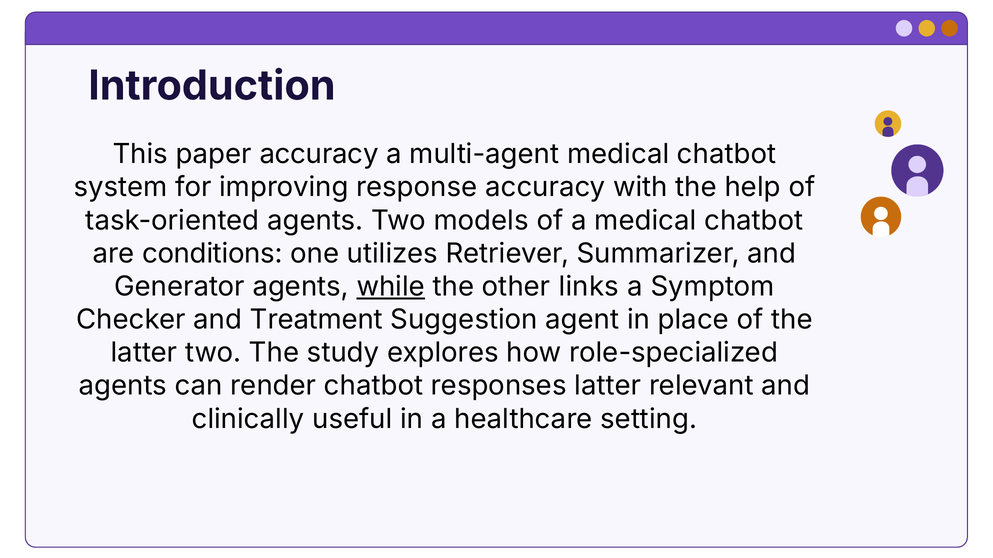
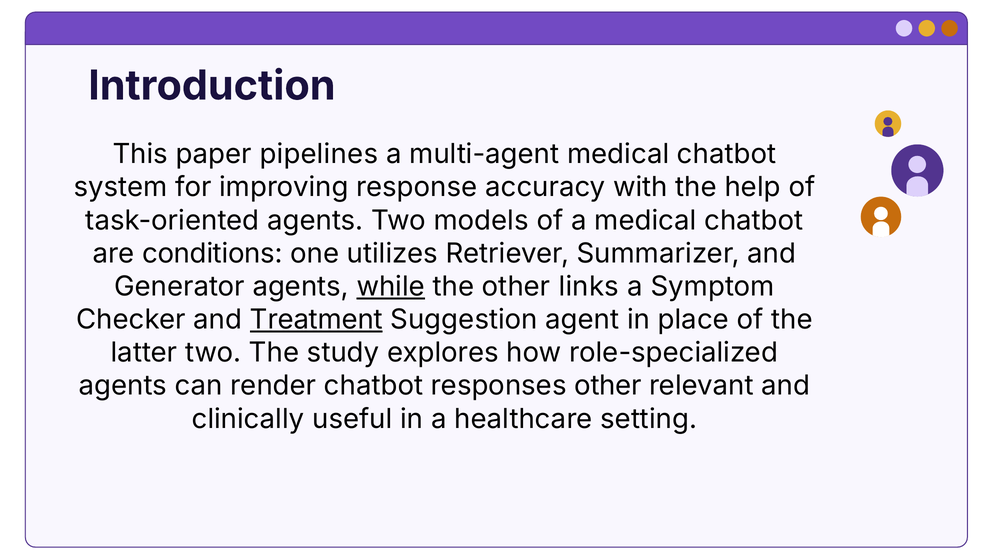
paper accuracy: accuracy -> pipelines
Treatment underline: none -> present
responses latter: latter -> other
